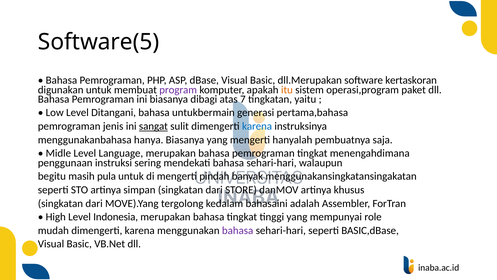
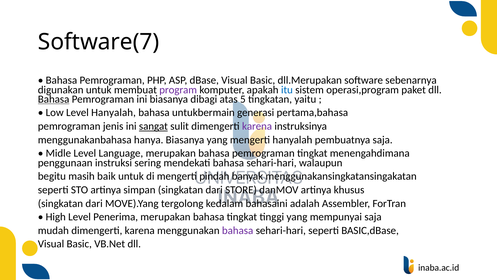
Software(5: Software(5 -> Software(7
kertaskoran: kertaskoran -> sebenarnya
itu colour: orange -> blue
Bahasa at (54, 99) underline: none -> present
7: 7 -> 5
Level Ditangani: Ditangani -> Hanyalah
karena at (257, 126) colour: blue -> purple
pula: pula -> baik
Indonesia: Indonesia -> Penerima
mempunyai role: role -> saja
